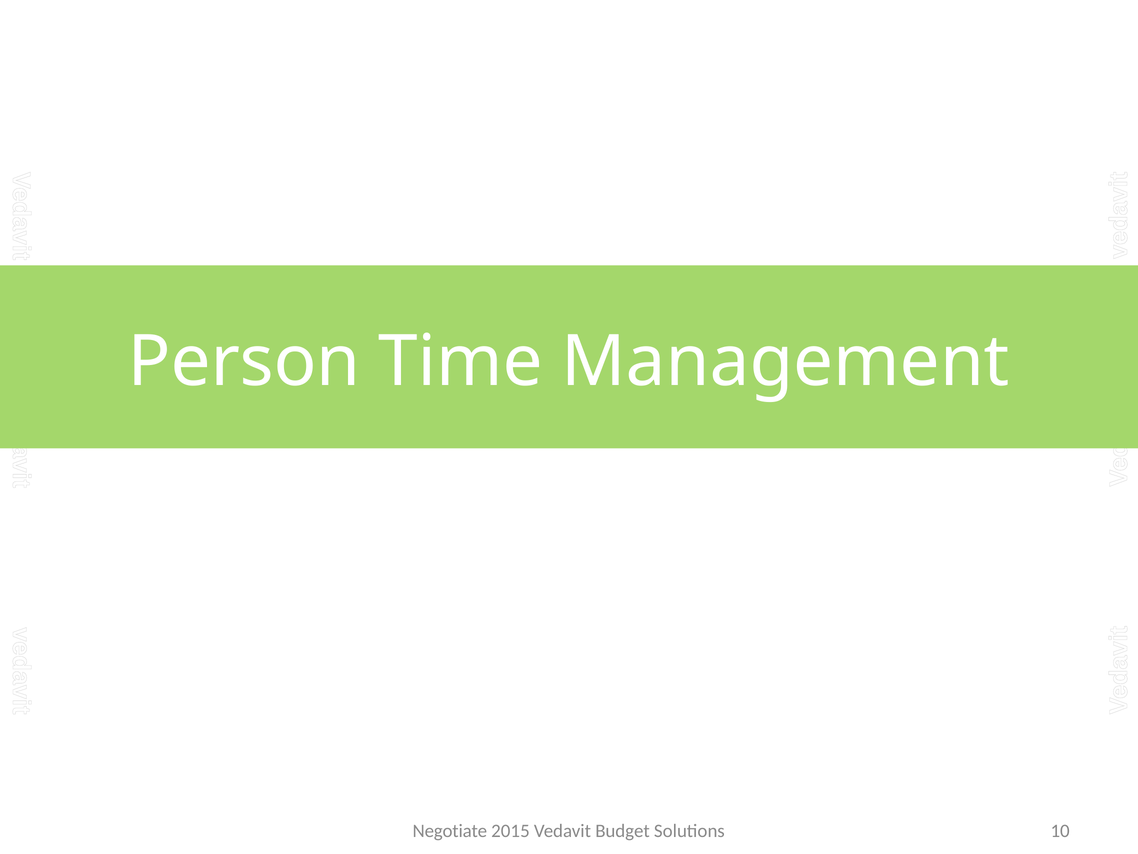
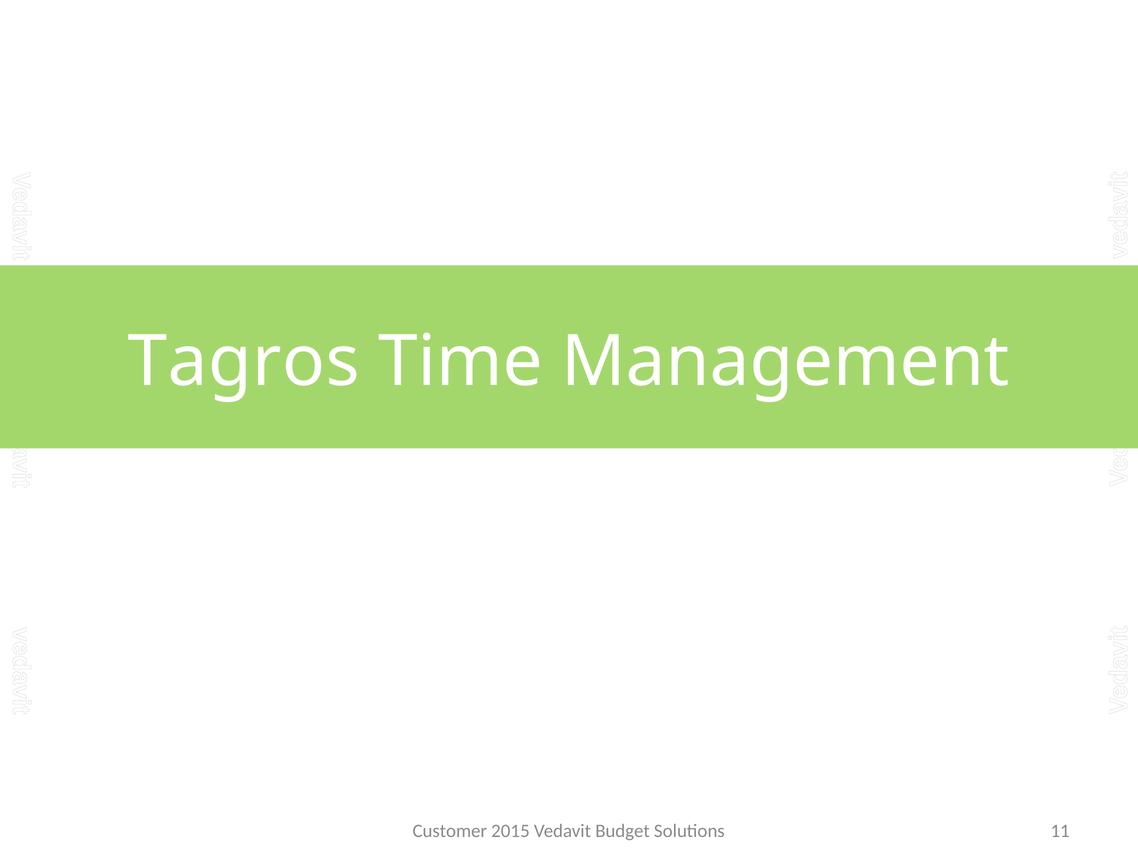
Person: Person -> Tagros
Negotiate: Negotiate -> Customer
10: 10 -> 11
